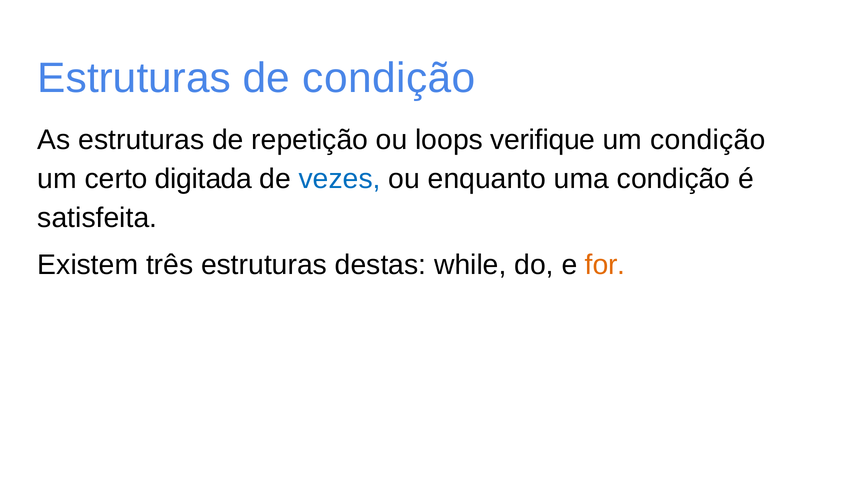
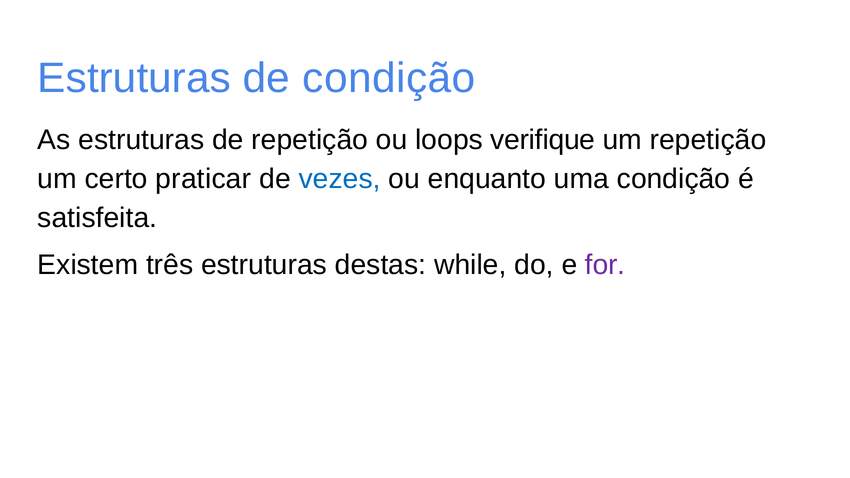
um condição: condição -> repetição
digitada: digitada -> praticar
for colour: orange -> purple
